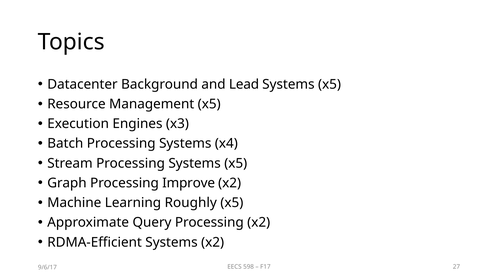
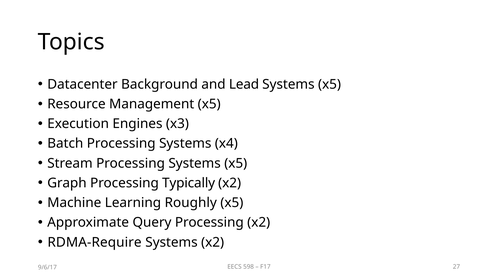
Improve: Improve -> Typically
RDMA-Efficient: RDMA-Efficient -> RDMA-Require
